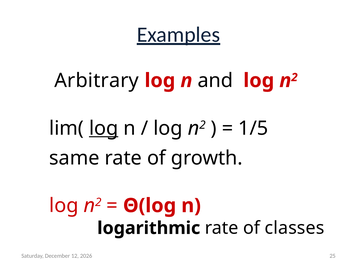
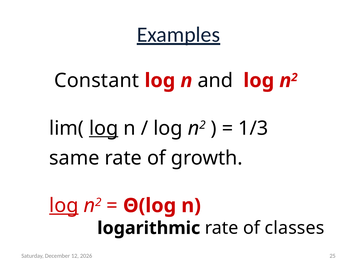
Arbitrary: Arbitrary -> Constant
1/5: 1/5 -> 1/3
log at (64, 205) underline: none -> present
